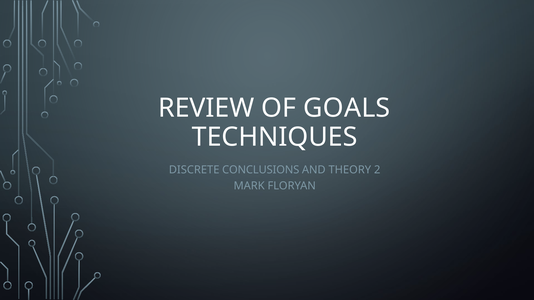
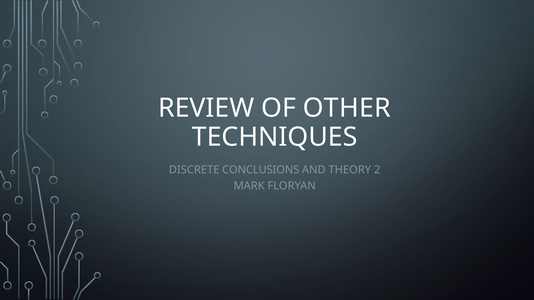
GOALS: GOALS -> OTHER
